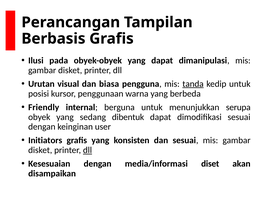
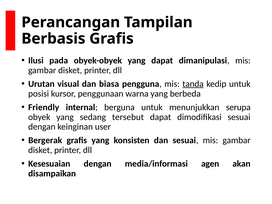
dibentuk: dibentuk -> tersebut
Initiators: Initiators -> Bergerak
dll at (87, 150) underline: present -> none
diset: diset -> agen
